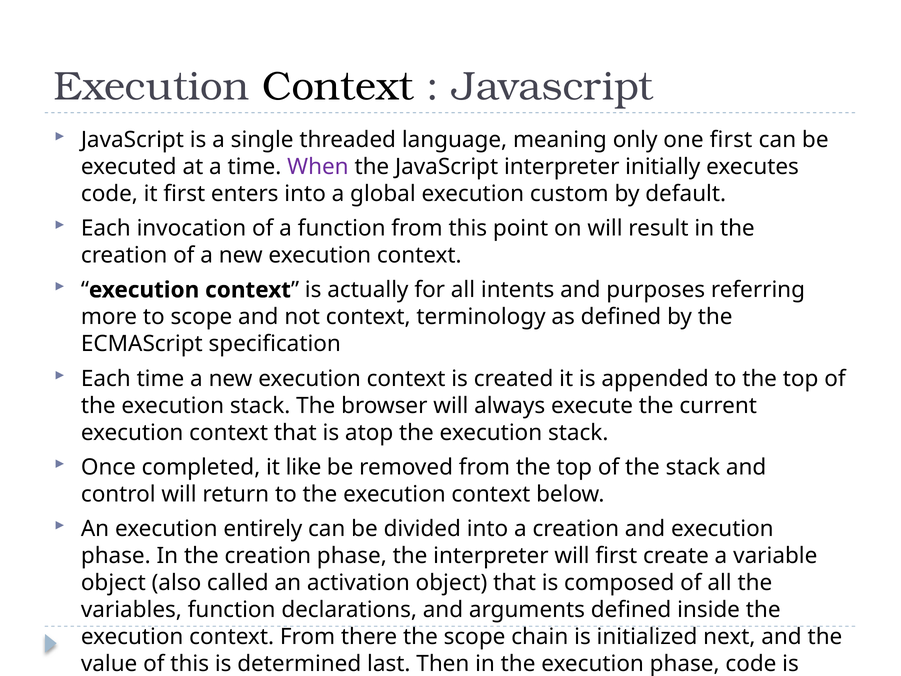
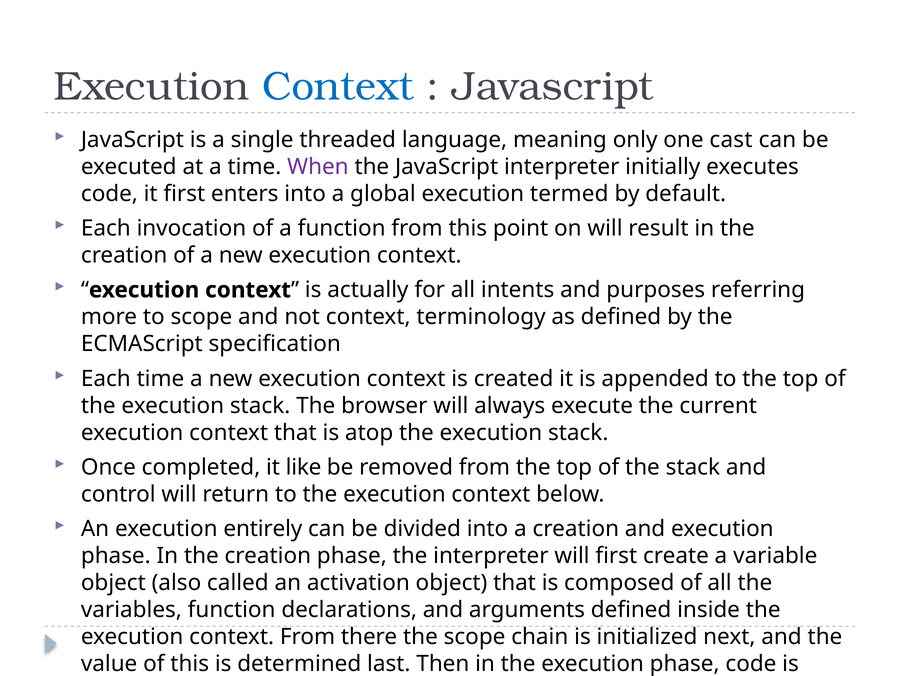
Context at (338, 87) colour: black -> blue
one first: first -> cast
custom: custom -> termed
